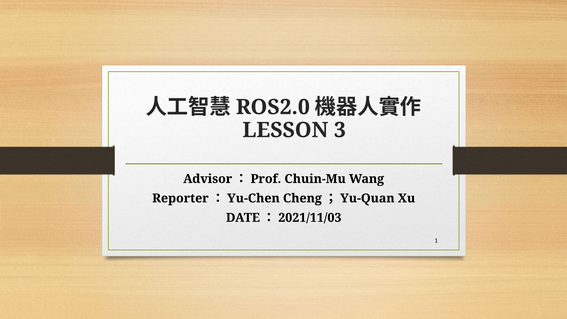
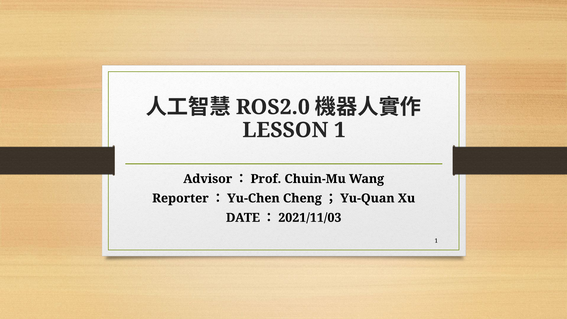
LESSON 3: 3 -> 1
